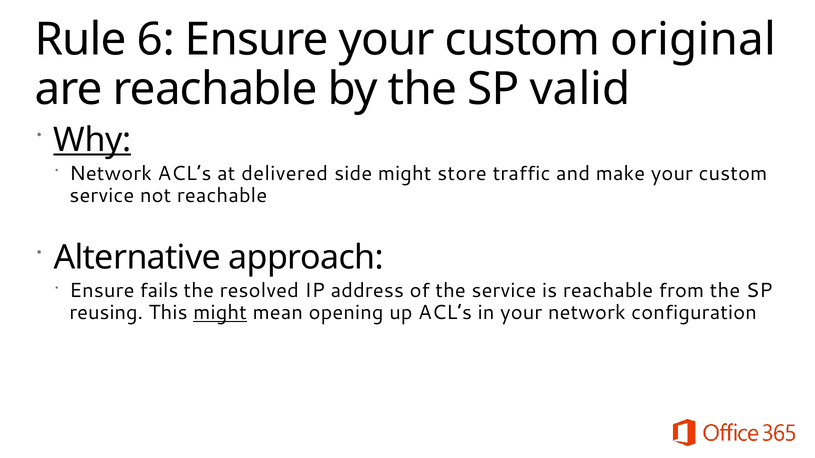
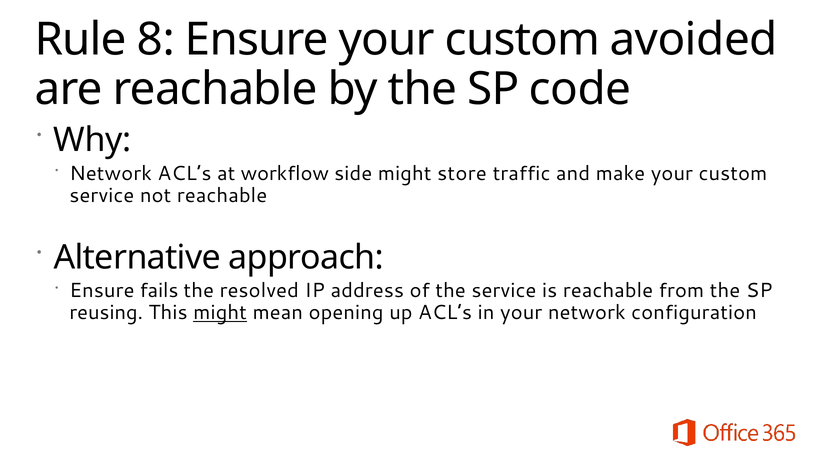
6: 6 -> 8
original: original -> avoided
valid: valid -> code
Why underline: present -> none
delivered: delivered -> workflow
